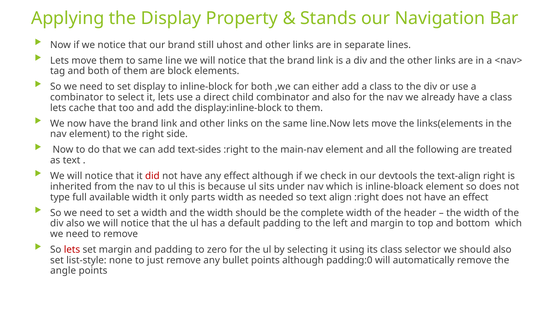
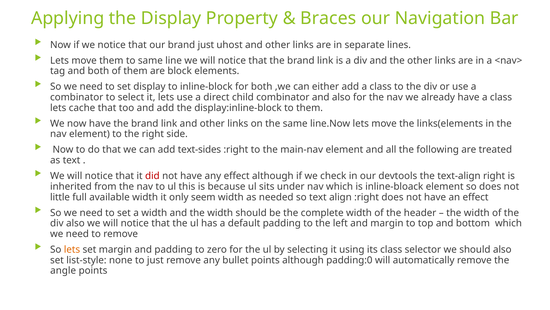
Stands: Stands -> Braces
brand still: still -> just
type: type -> little
parts: parts -> seem
lets at (72, 249) colour: red -> orange
